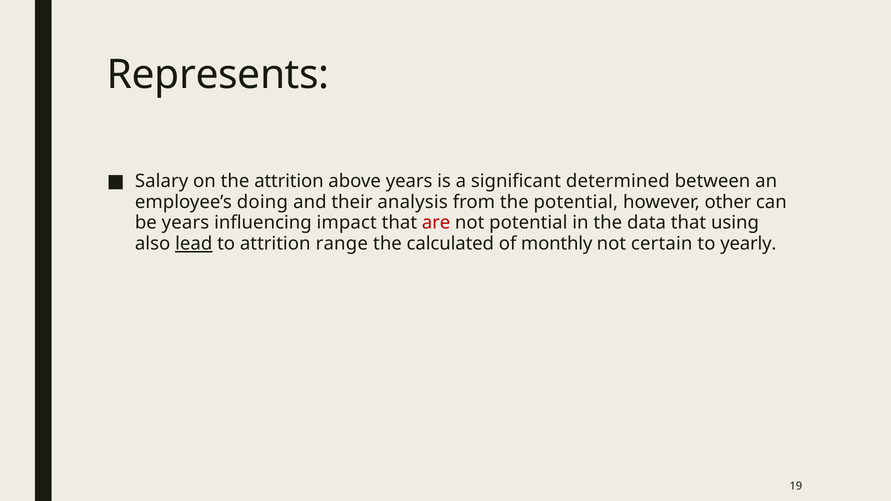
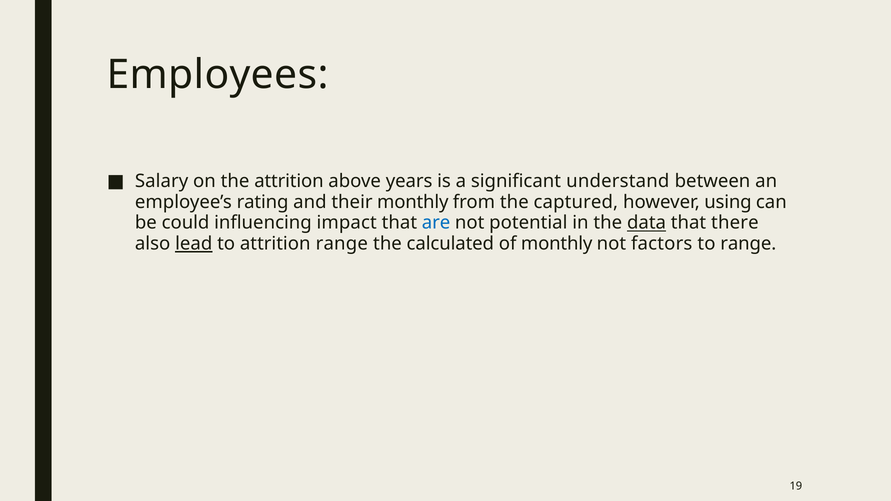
Represents: Represents -> Employees
determined: determined -> understand
doing: doing -> rating
their analysis: analysis -> monthly
the potential: potential -> captured
other: other -> using
be years: years -> could
are colour: red -> blue
data underline: none -> present
using: using -> there
certain: certain -> factors
to yearly: yearly -> range
